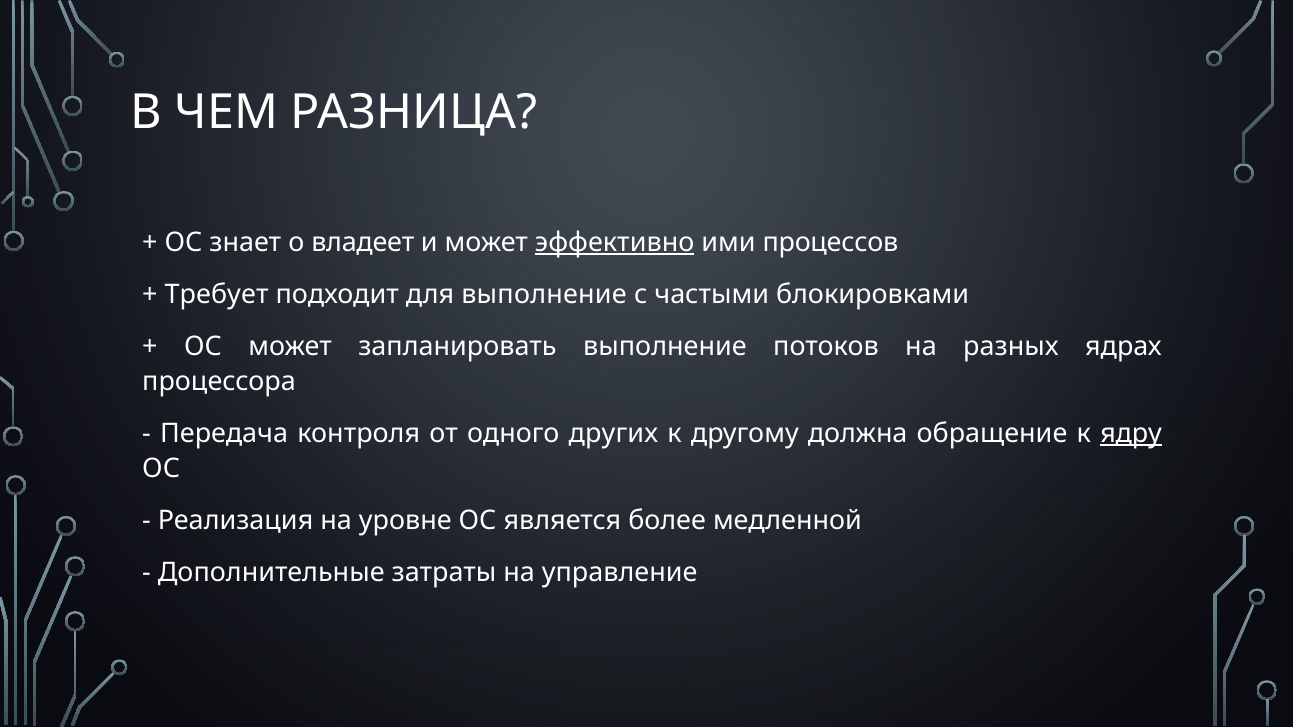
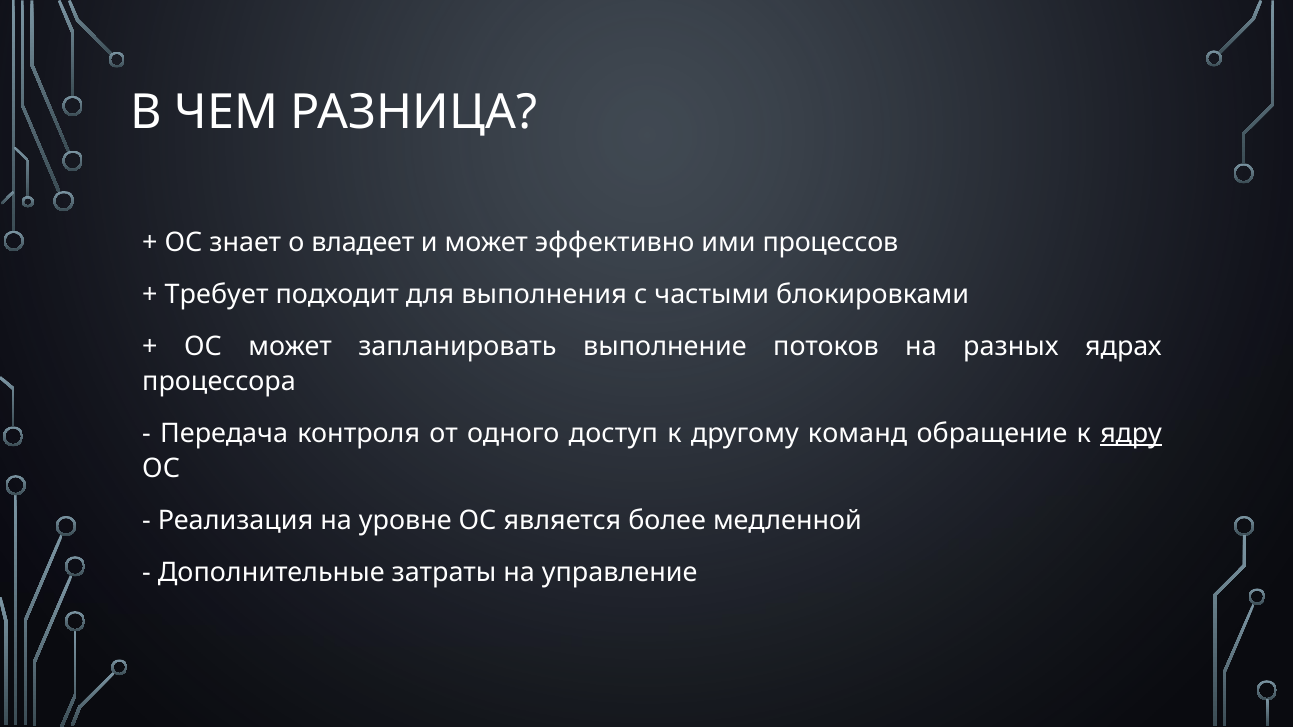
эффективно underline: present -> none
для выполнение: выполнение -> выполнения
других: других -> доступ
должна: должна -> команд
